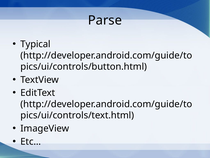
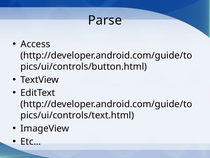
Typical: Typical -> Access
